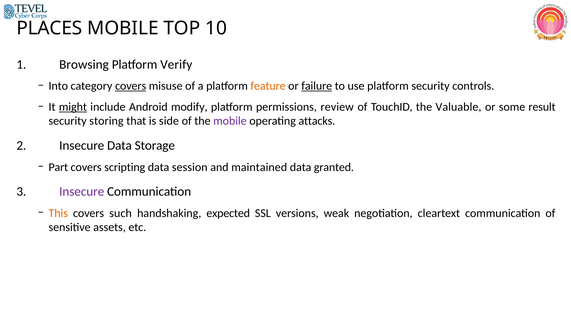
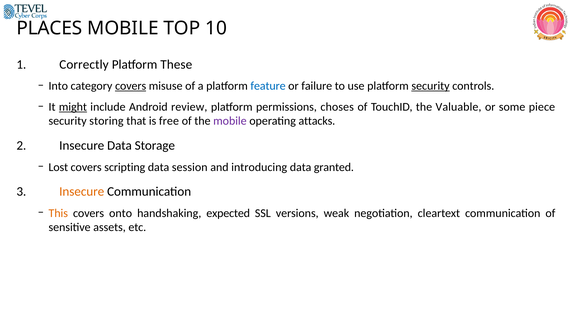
Browsing: Browsing -> Correctly
Verify: Verify -> These
feature colour: orange -> blue
failure underline: present -> none
security at (431, 86) underline: none -> present
modify: modify -> review
review: review -> choses
result: result -> piece
side: side -> free
Part: Part -> Lost
maintained: maintained -> introducing
Insecure at (82, 192) colour: purple -> orange
such: such -> onto
